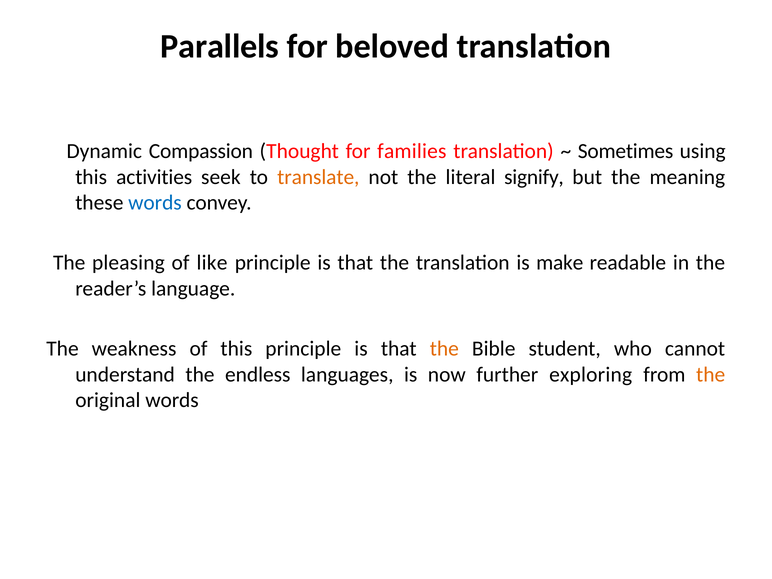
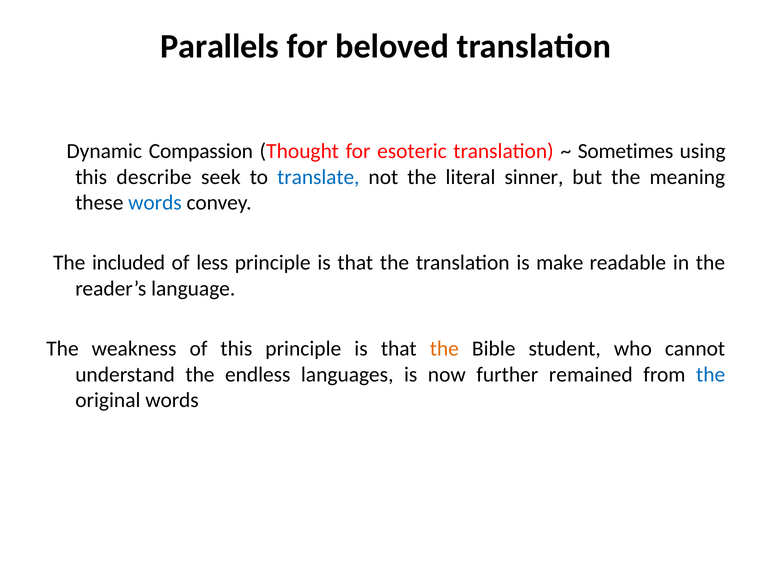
families: families -> esoteric
activities: activities -> describe
translate colour: orange -> blue
signify: signify -> sinner
pleasing: pleasing -> included
like: like -> less
exploring: exploring -> remained
the at (711, 374) colour: orange -> blue
